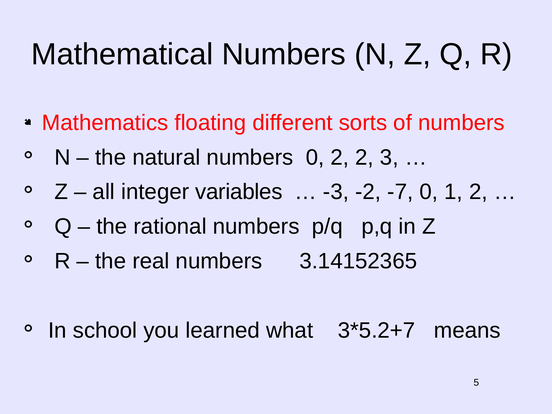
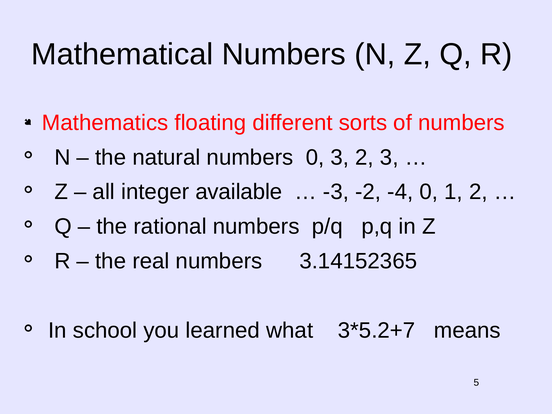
0 2: 2 -> 3
variables: variables -> available
-7: -7 -> -4
